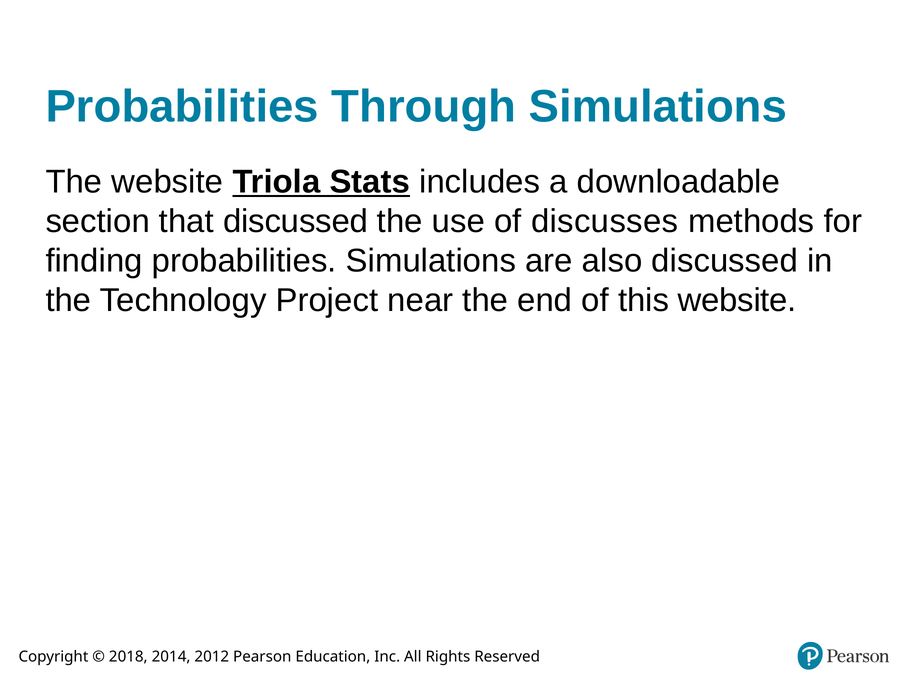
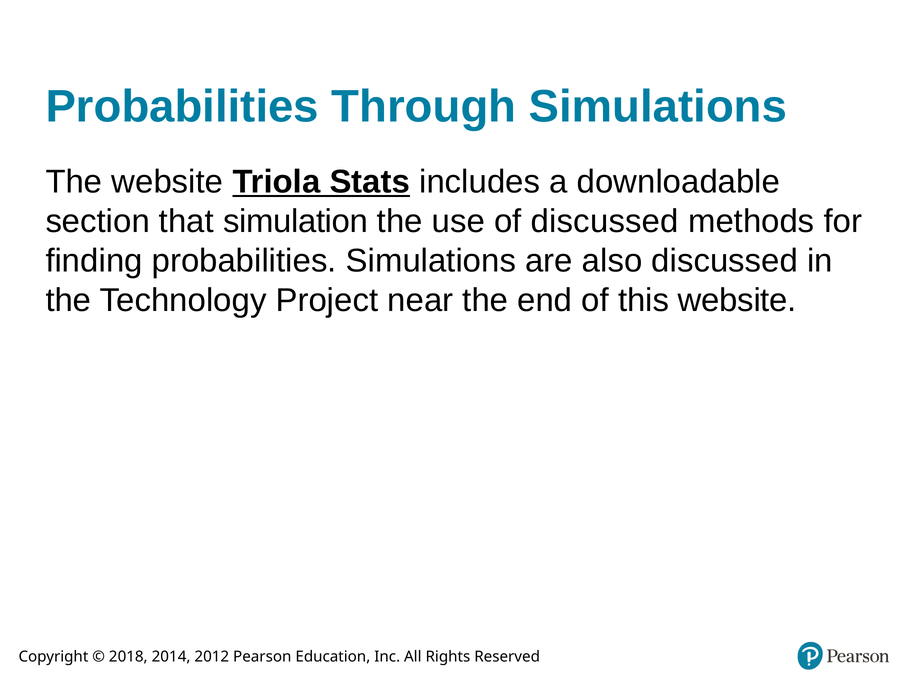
that discussed: discussed -> simulation
of discusses: discusses -> discussed
